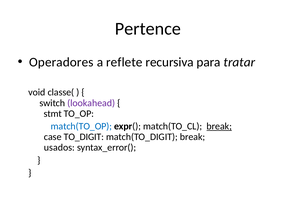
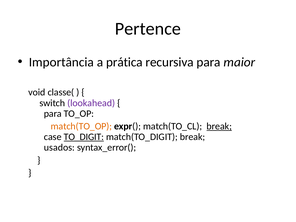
Operadores: Operadores -> Importância
reflete: reflete -> prática
tratar: tratar -> maior
stmt at (53, 114): stmt -> para
match(TO_OP colour: blue -> orange
TO_DIGIT underline: none -> present
